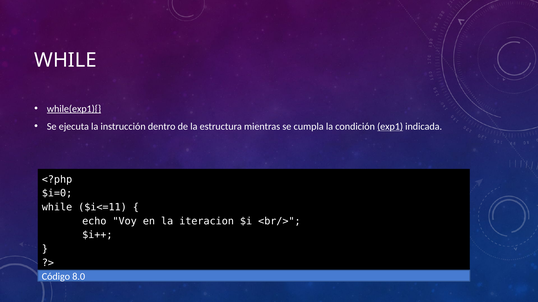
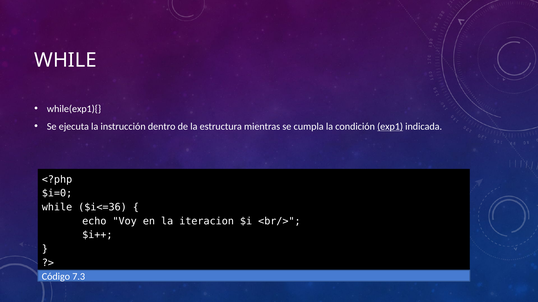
while(exp1){ underline: present -> none
$i<=11: $i<=11 -> $i<=36
8.0: 8.0 -> 7.3
